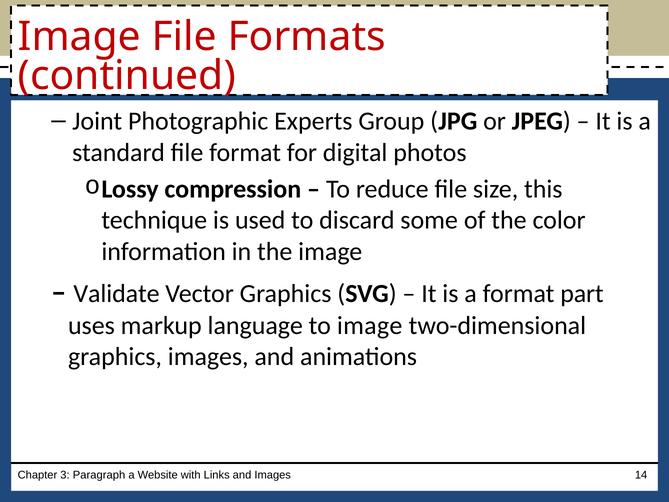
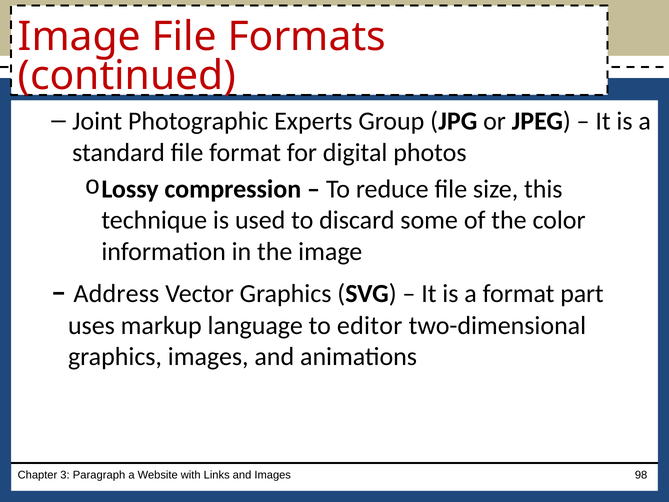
Validate: Validate -> Address
to image: image -> editor
14: 14 -> 98
